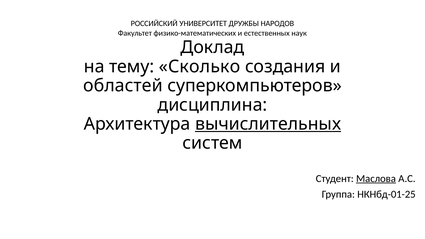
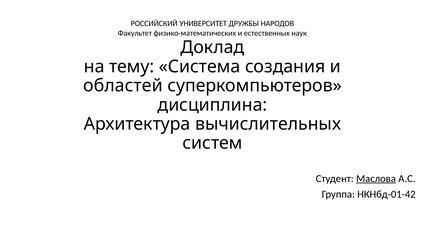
Сколько: Сколько -> Система
вычислительных underline: present -> none
НКНбд-01-25: НКНбд-01-25 -> НКНбд-01-42
